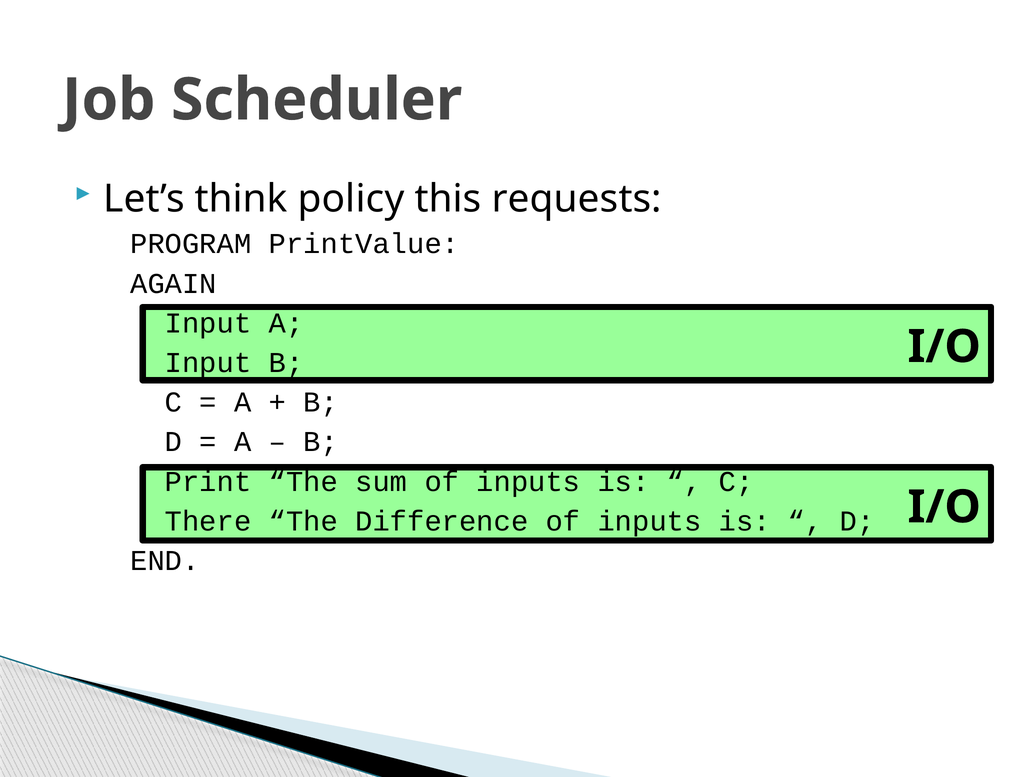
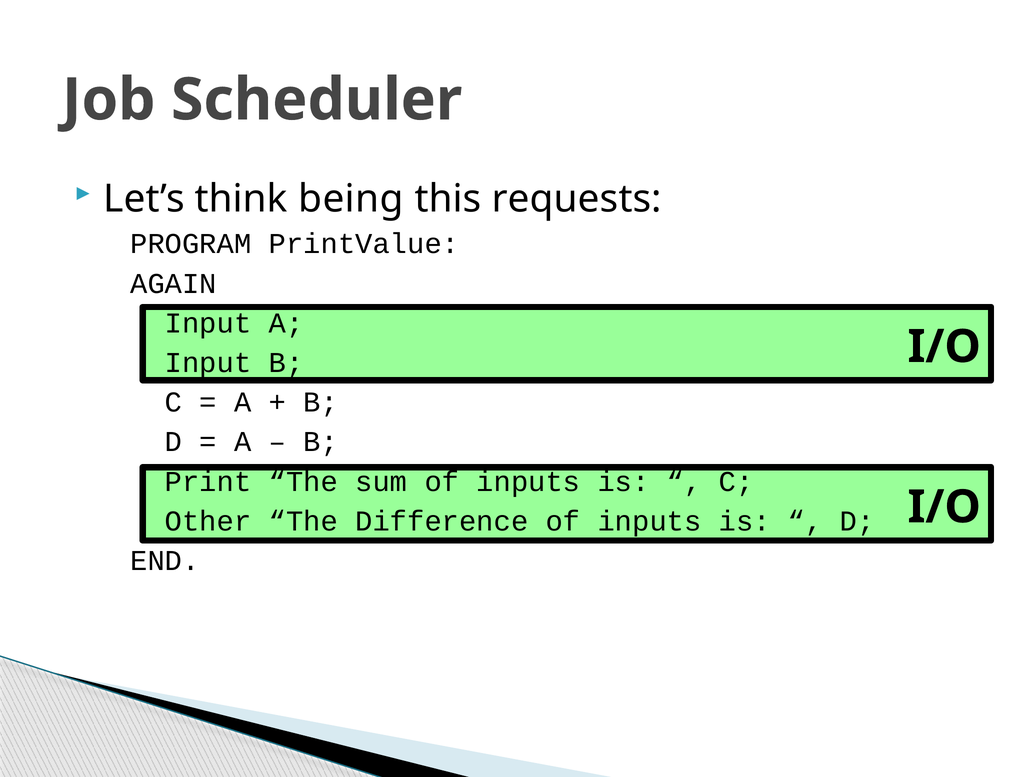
policy: policy -> being
There: There -> Other
